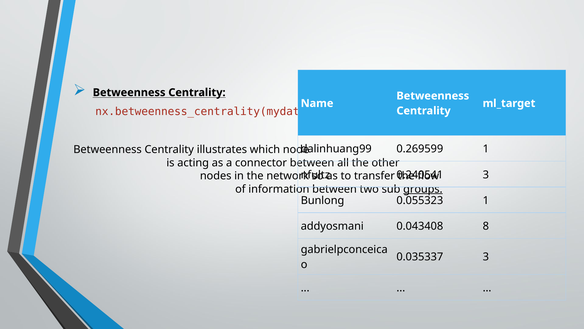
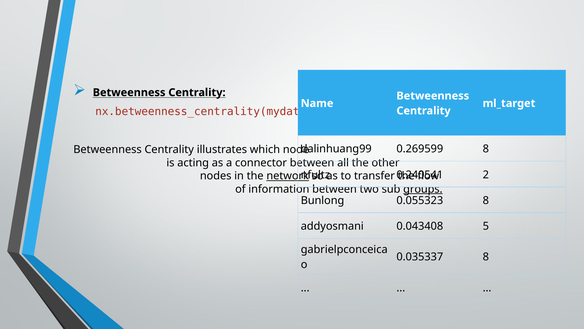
0.269599 1: 1 -> 8
3 at (486, 174): 3 -> 2
network underline: none -> present
0.055323 1: 1 -> 8
8: 8 -> 5
0.035337 3: 3 -> 8
